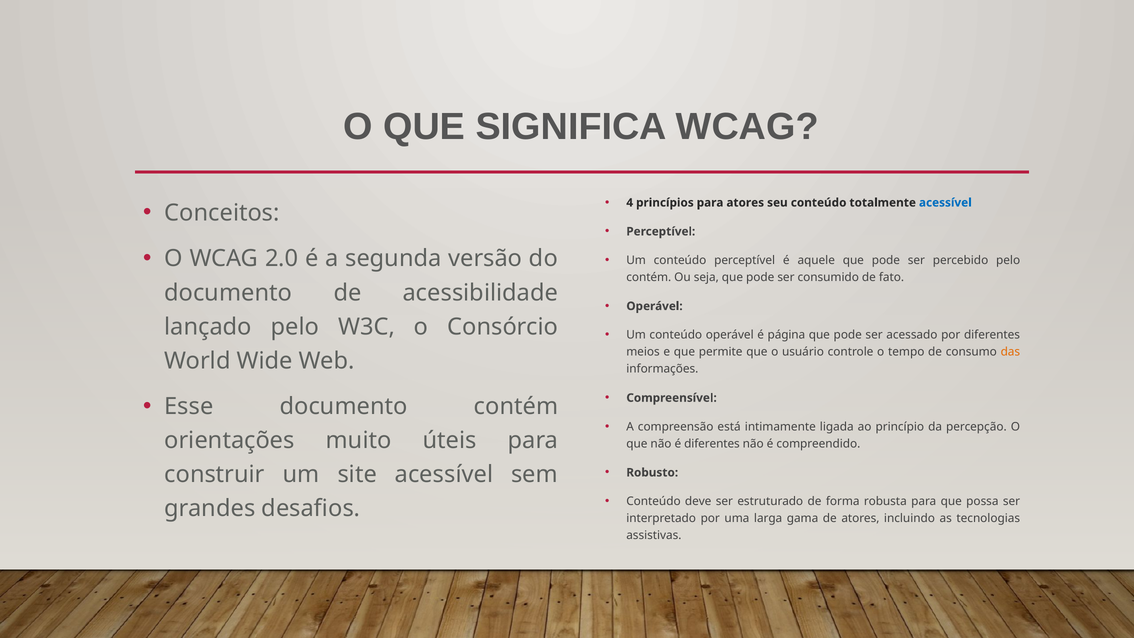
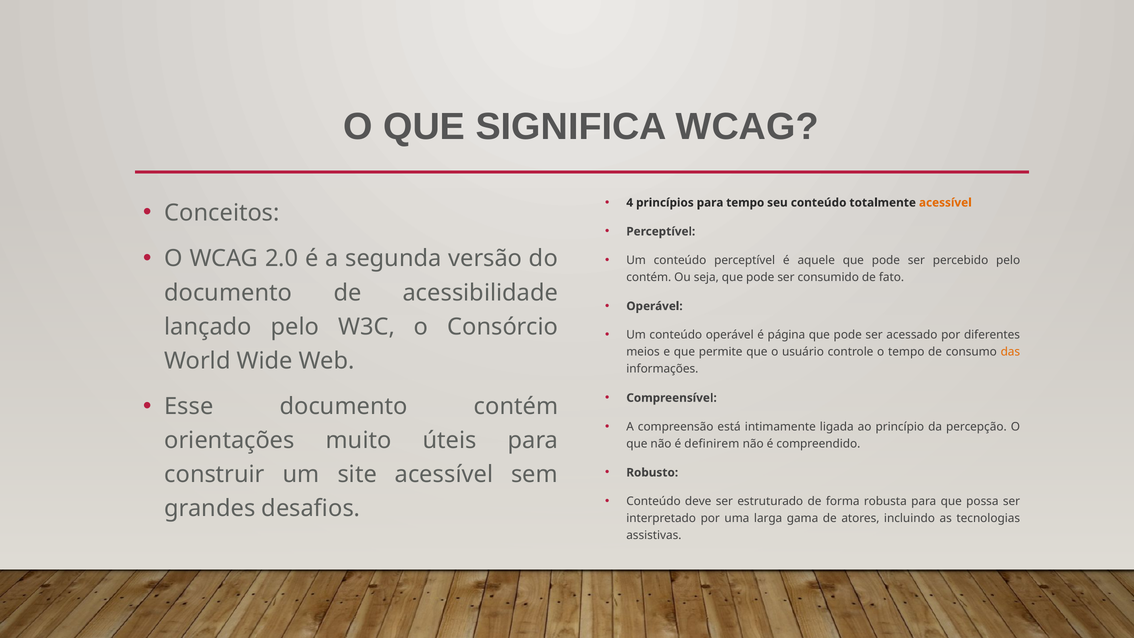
para atores: atores -> tempo
acessível at (945, 203) colour: blue -> orange
é diferentes: diferentes -> definirem
